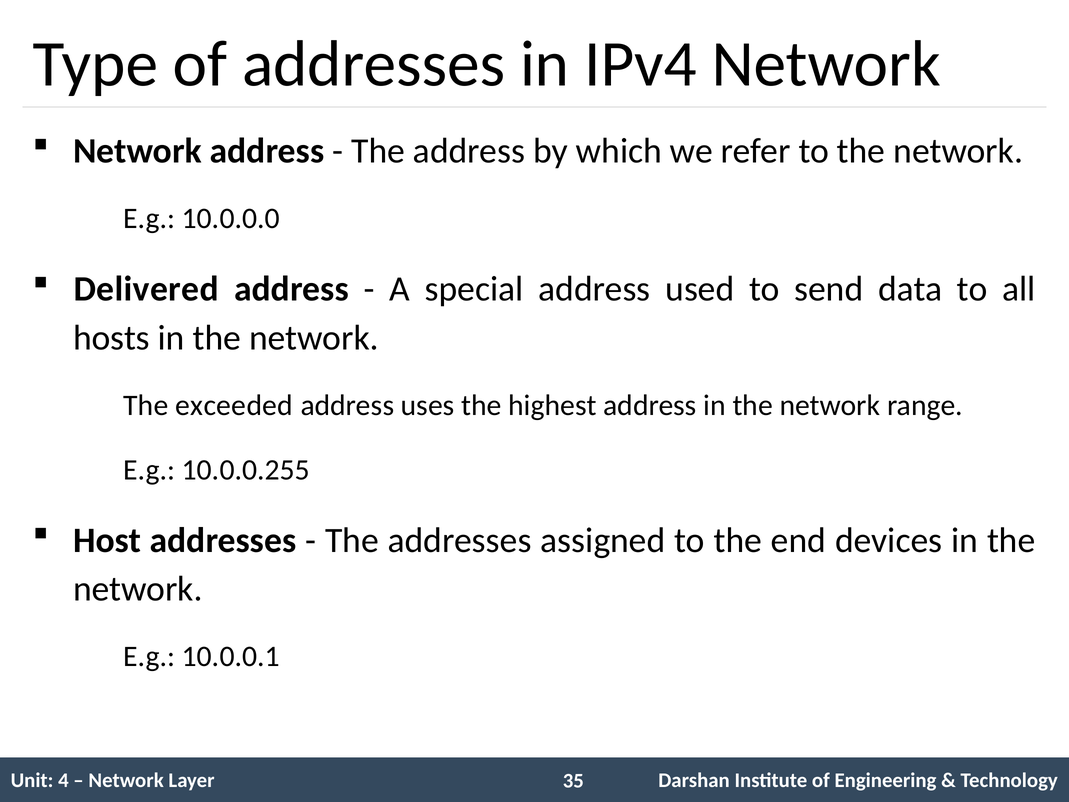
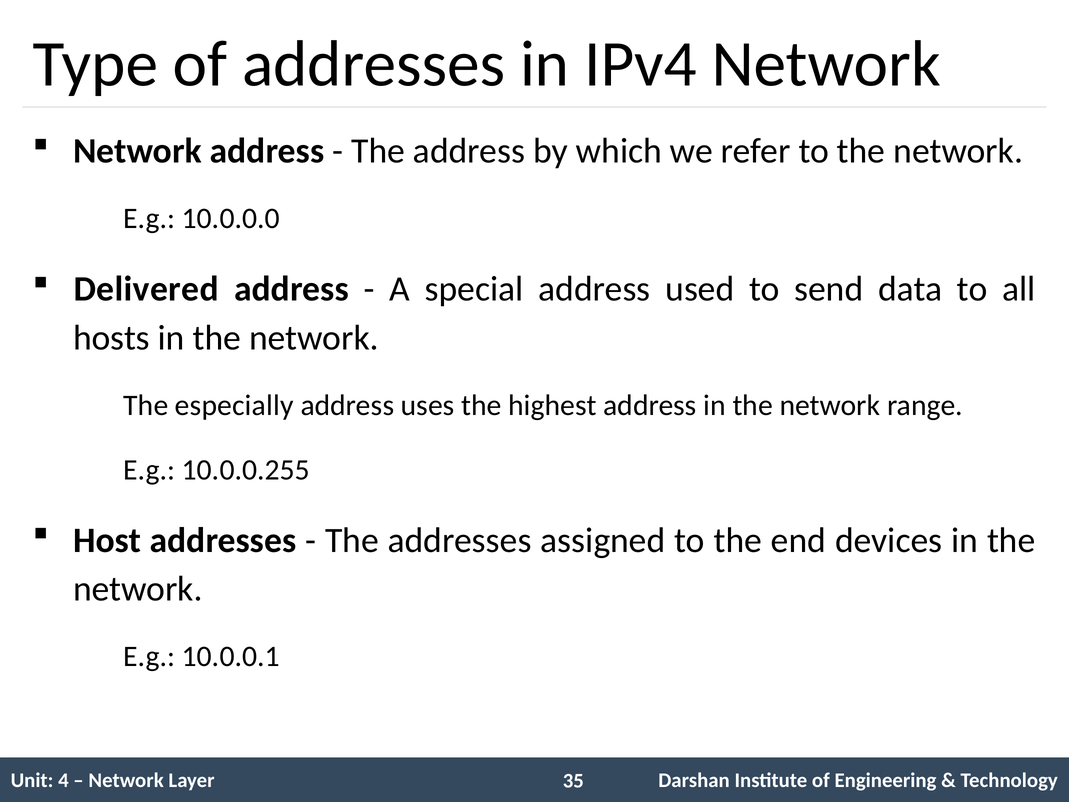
exceeded: exceeded -> especially
